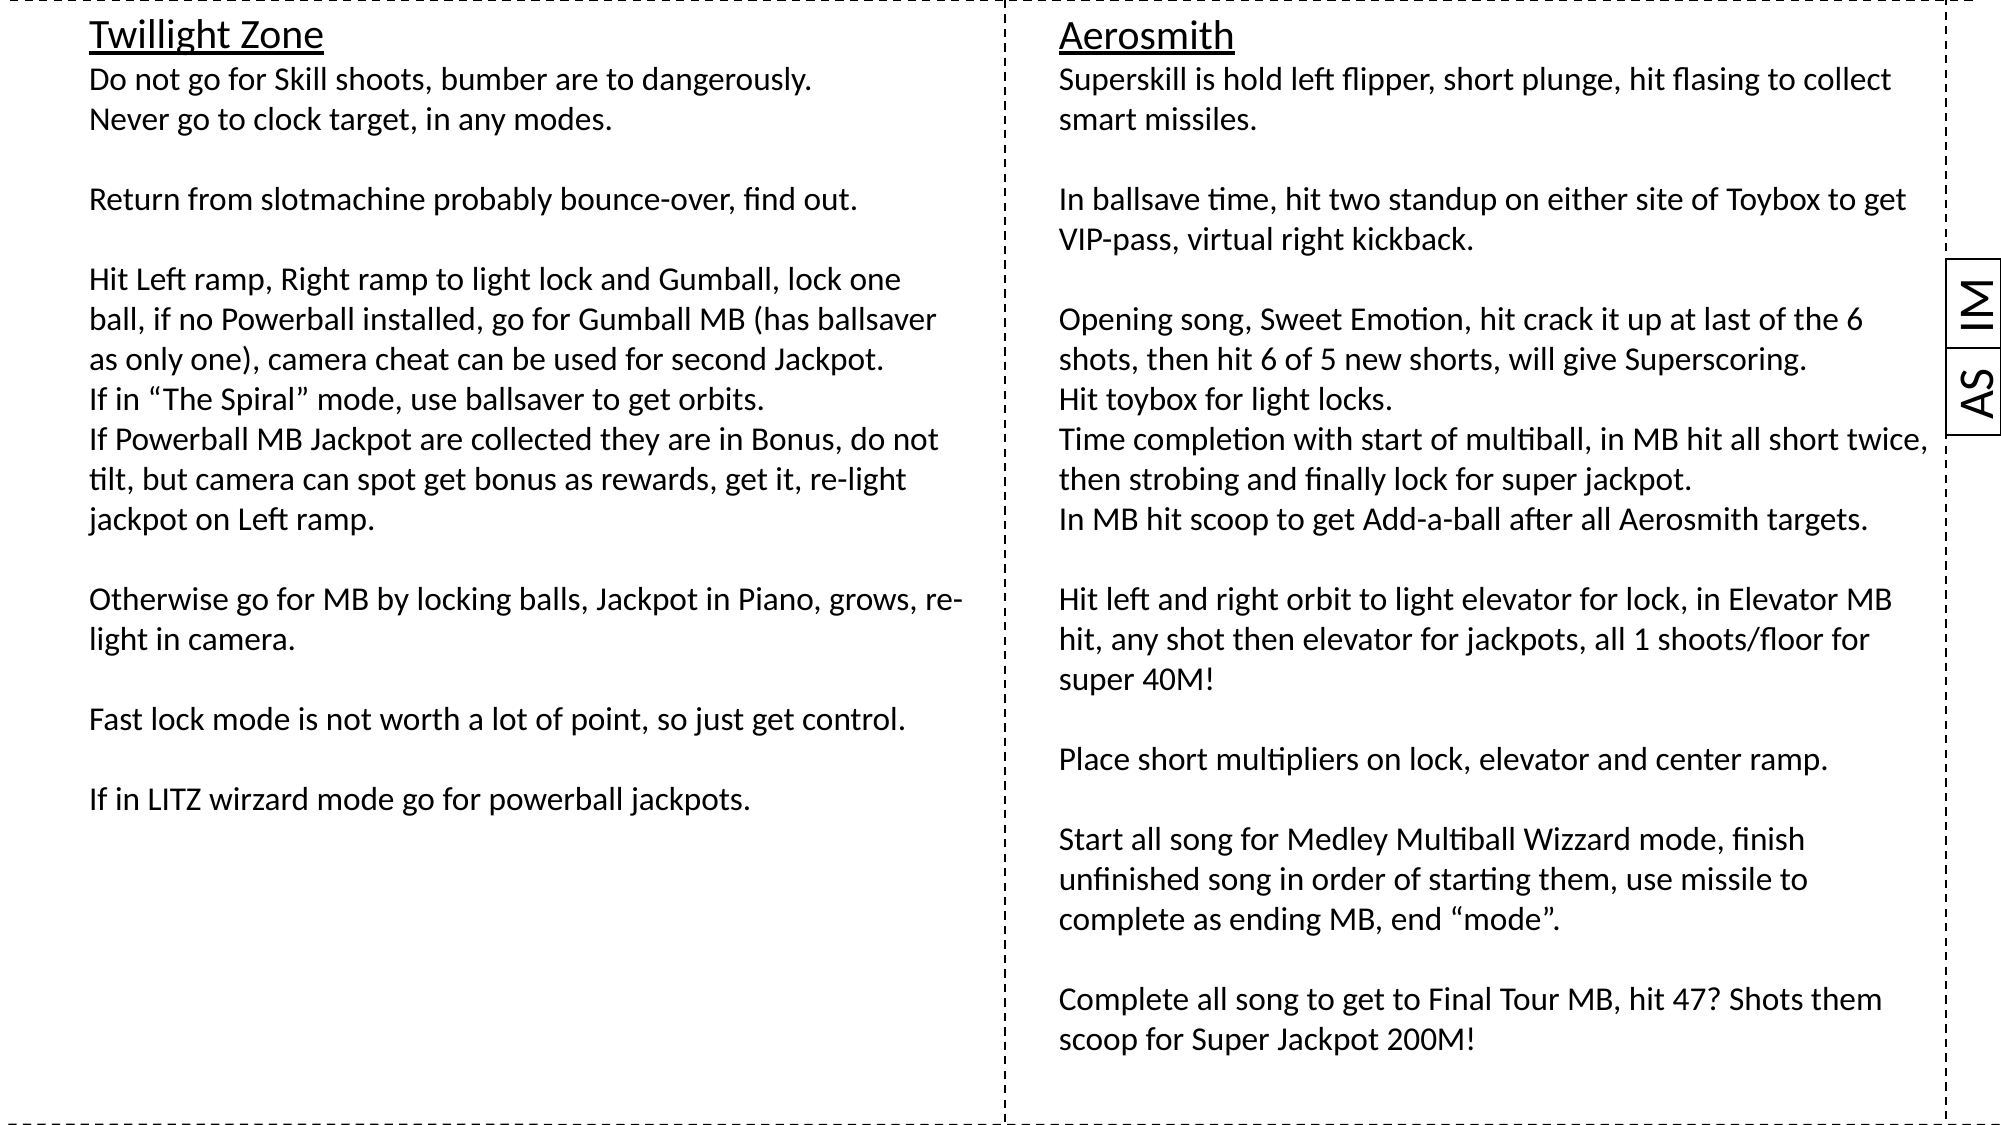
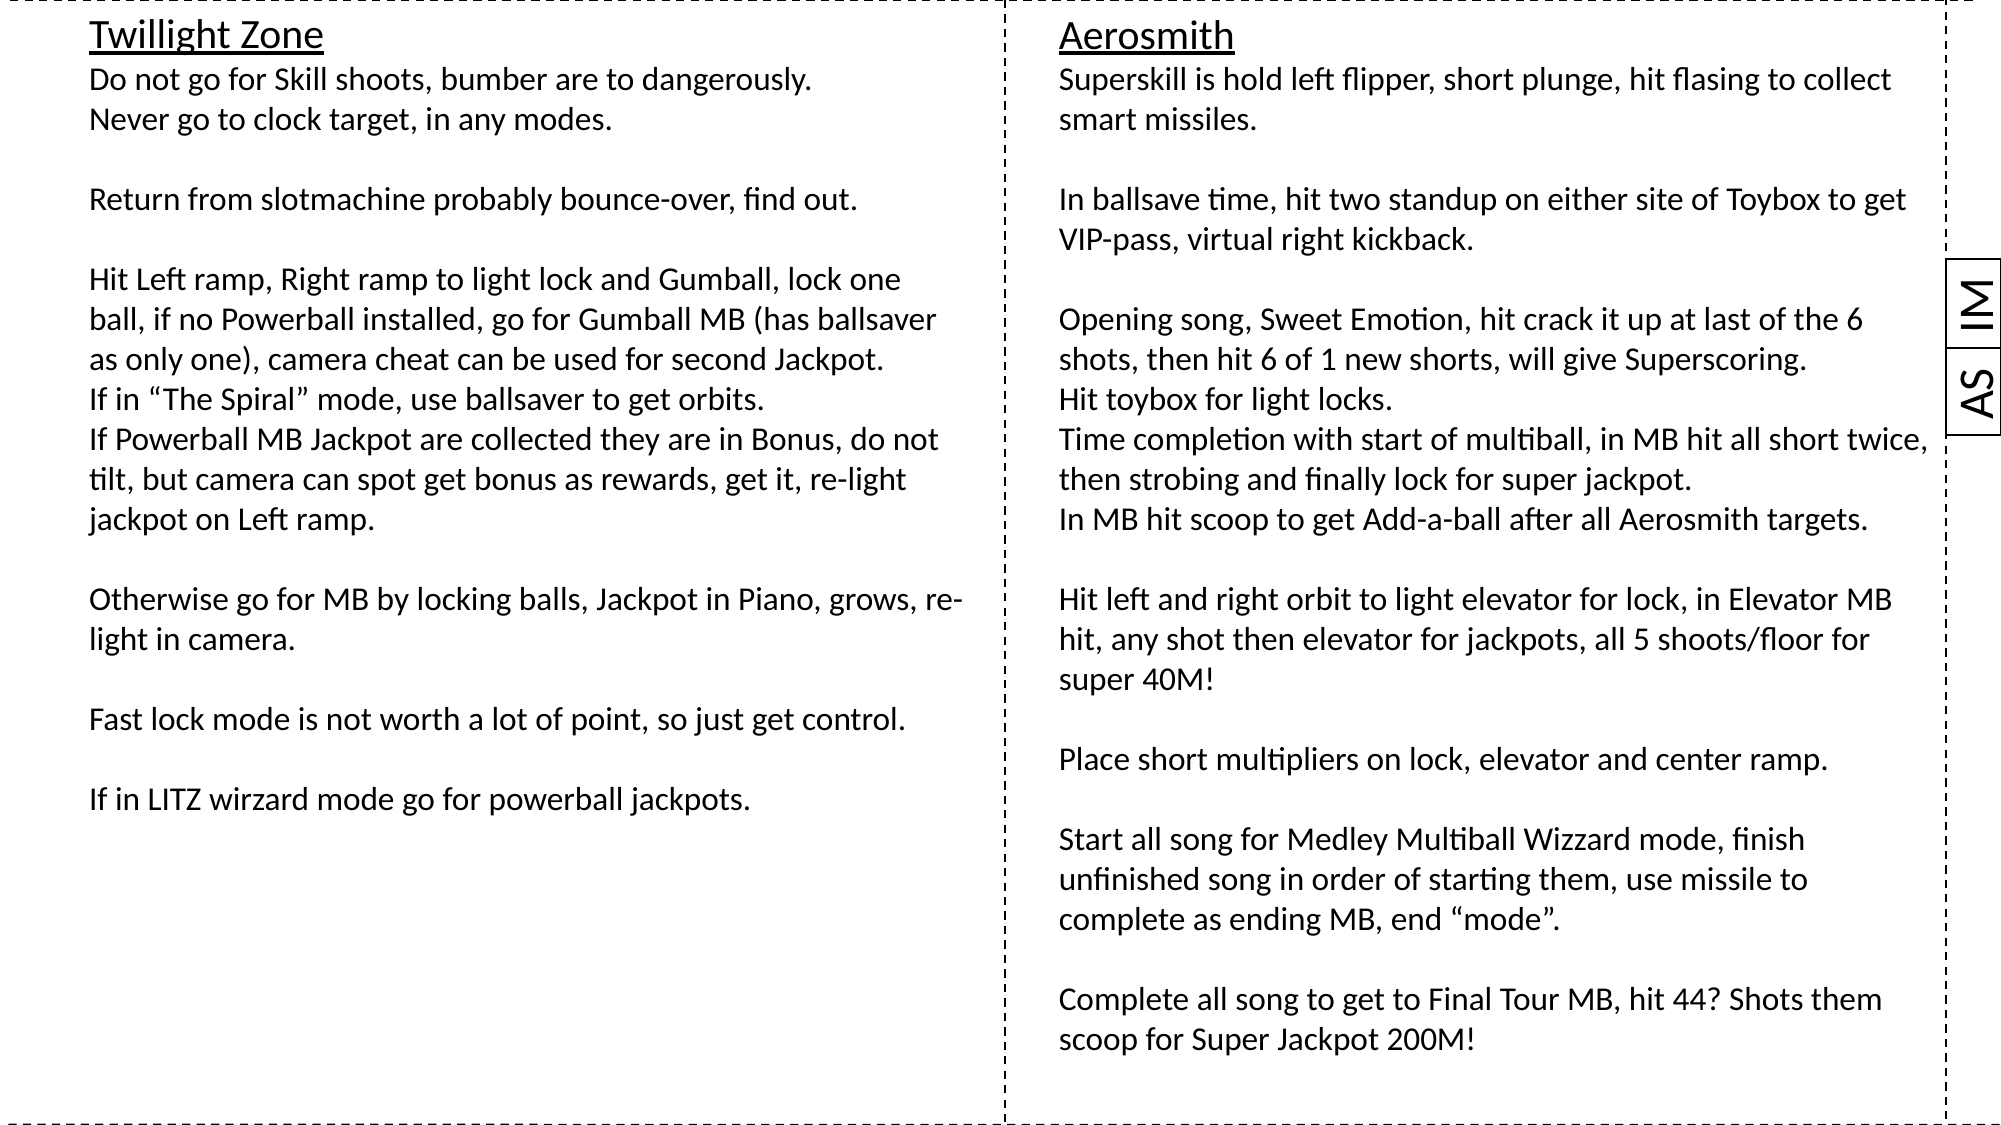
5: 5 -> 1
1: 1 -> 5
47: 47 -> 44
